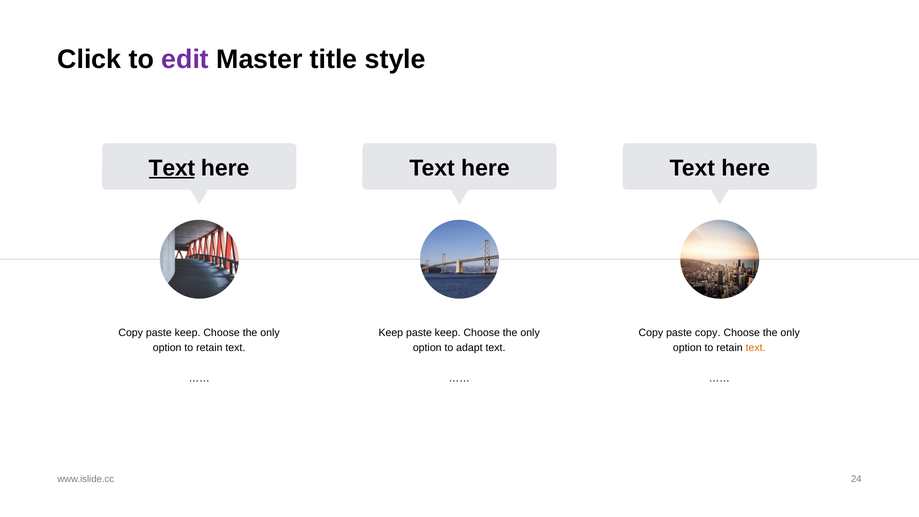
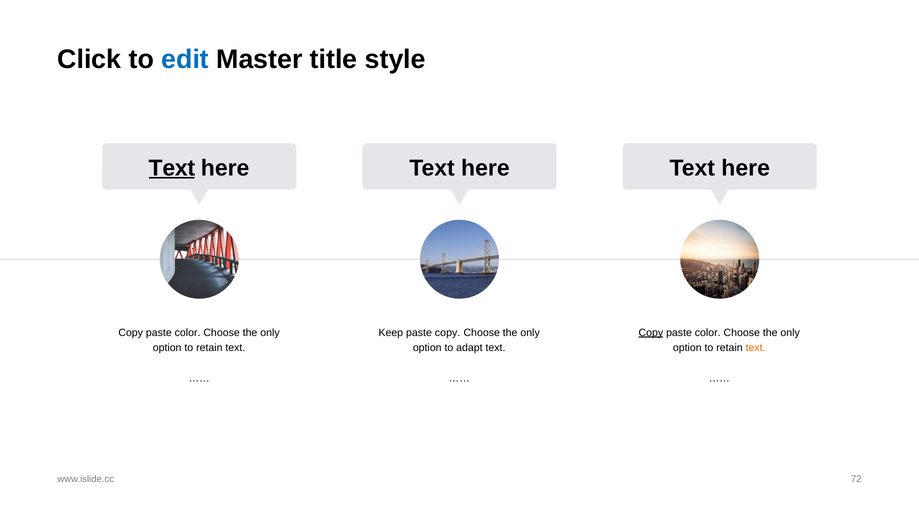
edit colour: purple -> blue
keep at (188, 332): keep -> color
keep at (448, 332): keep -> copy
Copy at (651, 332) underline: none -> present
copy at (708, 332): copy -> color
24: 24 -> 72
